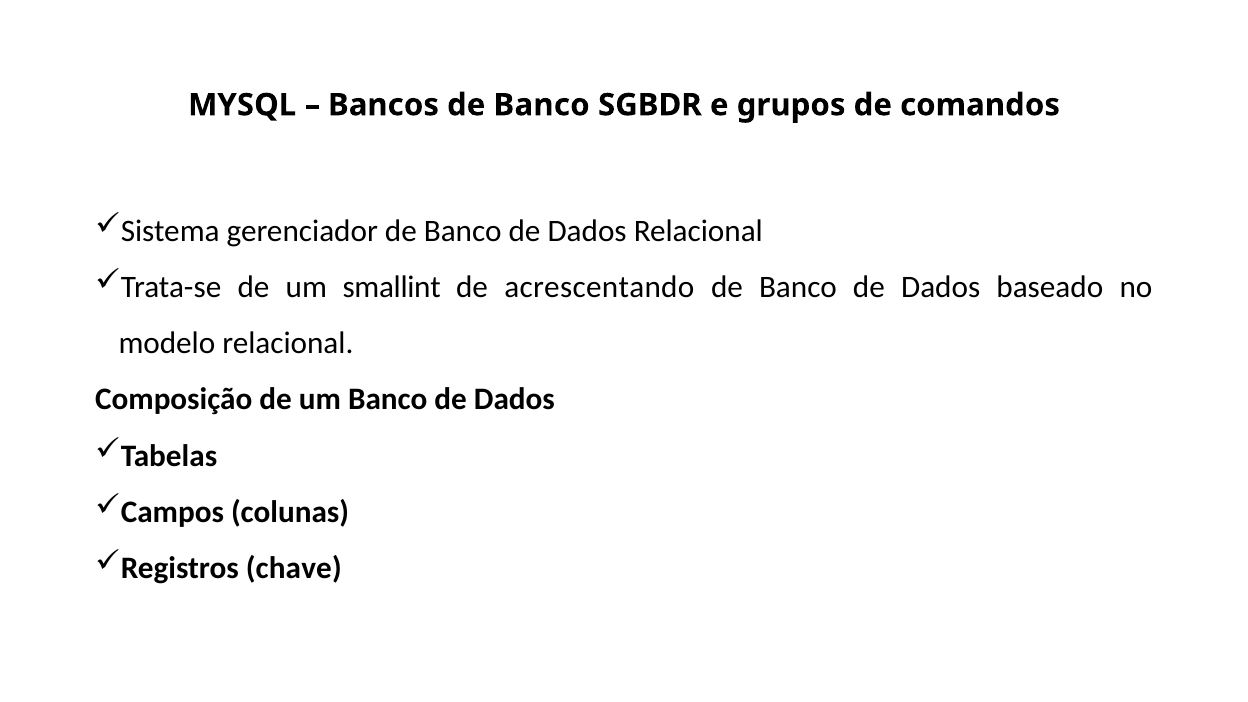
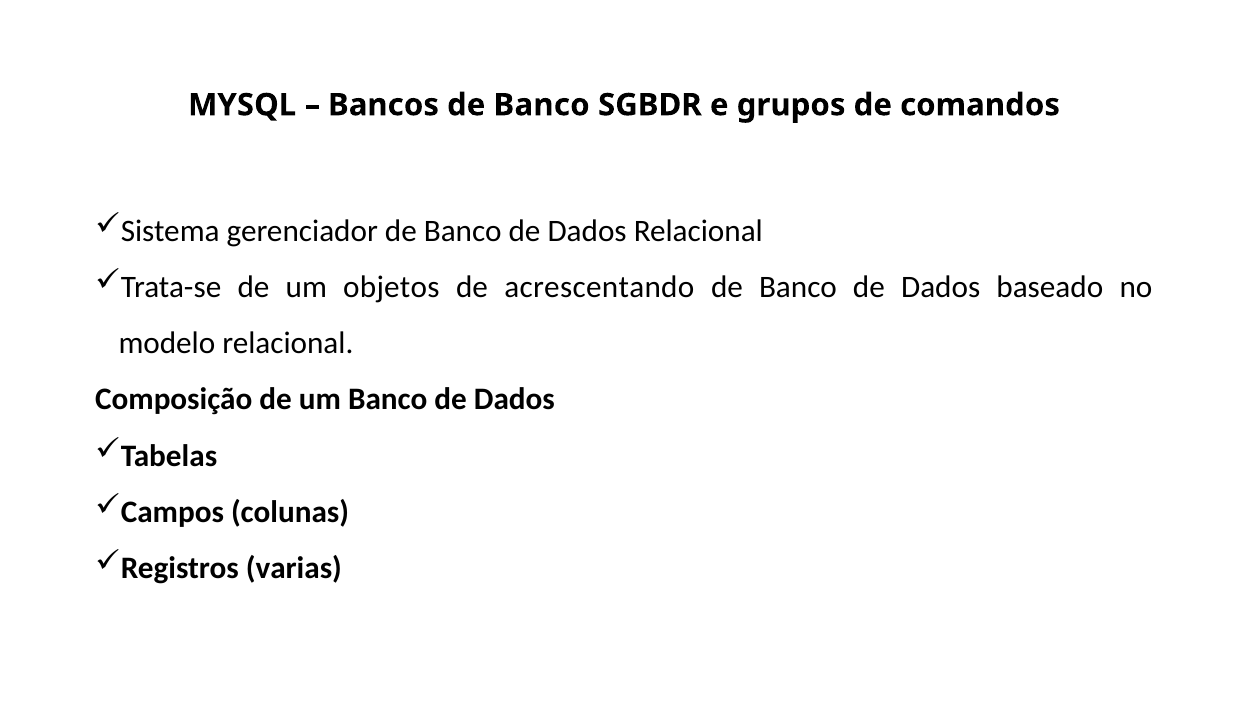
smallint: smallint -> objetos
chave: chave -> varias
